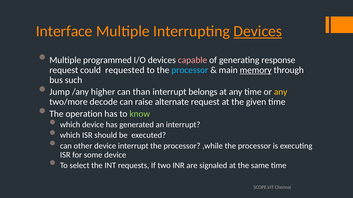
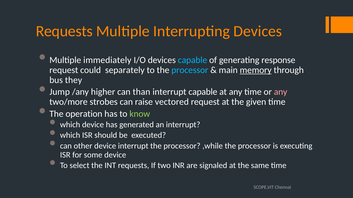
Interface at (64, 31): Interface -> Requests
Devices at (258, 31) underline: present -> none
programmed: programmed -> immediately
capable at (192, 60) colour: pink -> light blue
requested: requested -> separately
such: such -> they
interrupt belongs: belongs -> capable
any at (281, 92) colour: yellow -> pink
decode: decode -> strobes
alternate: alternate -> vectored
